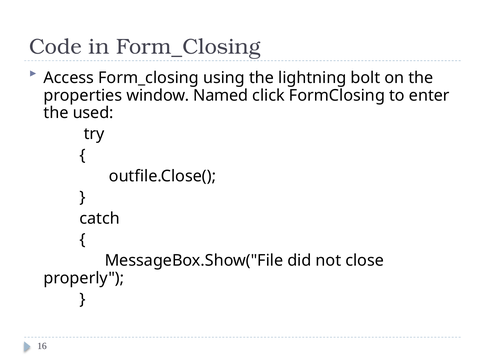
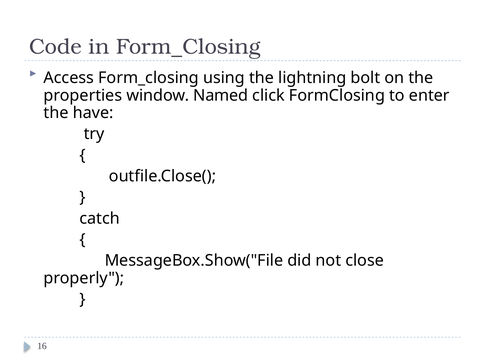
used: used -> have
